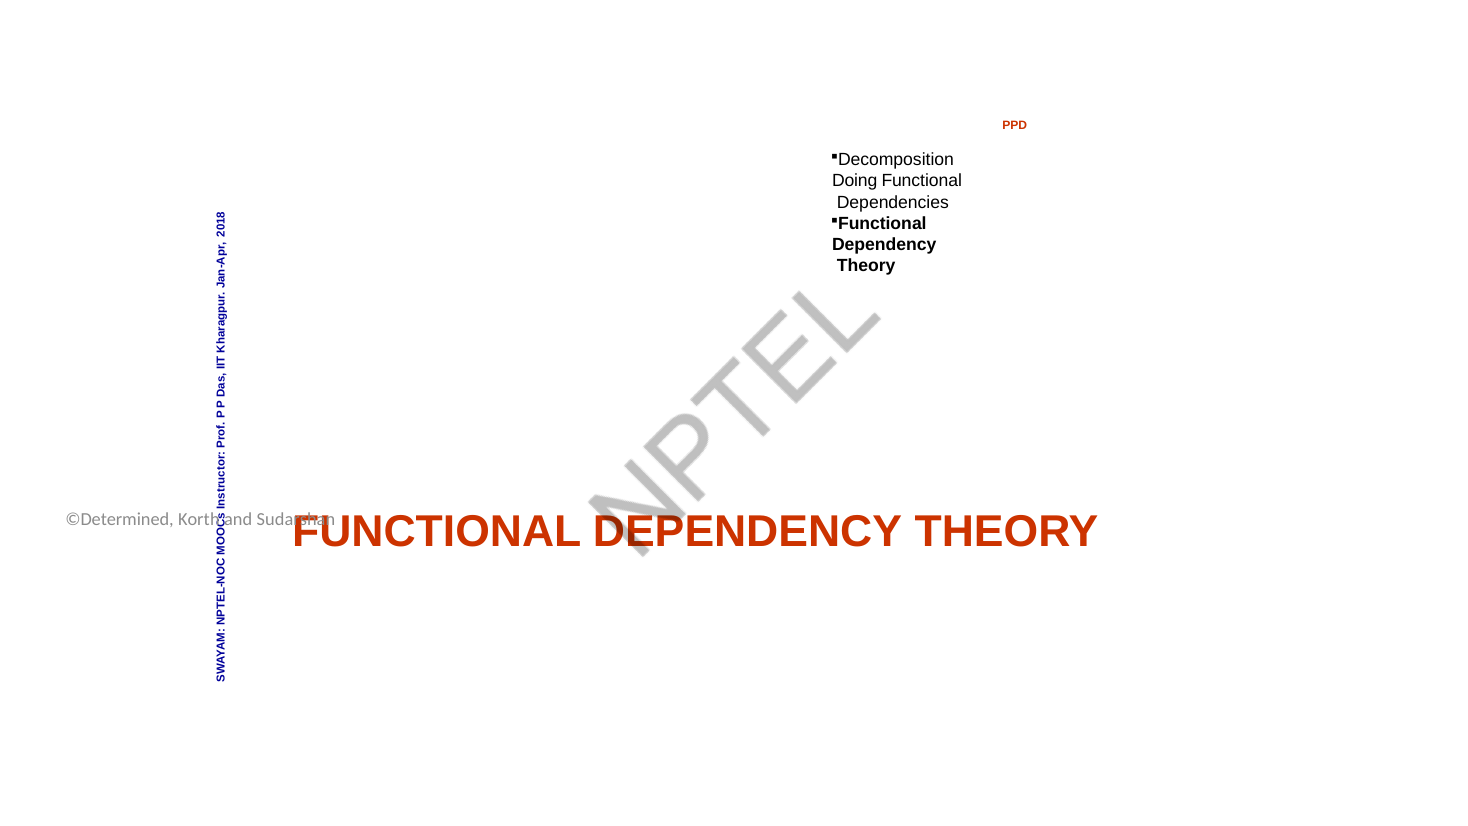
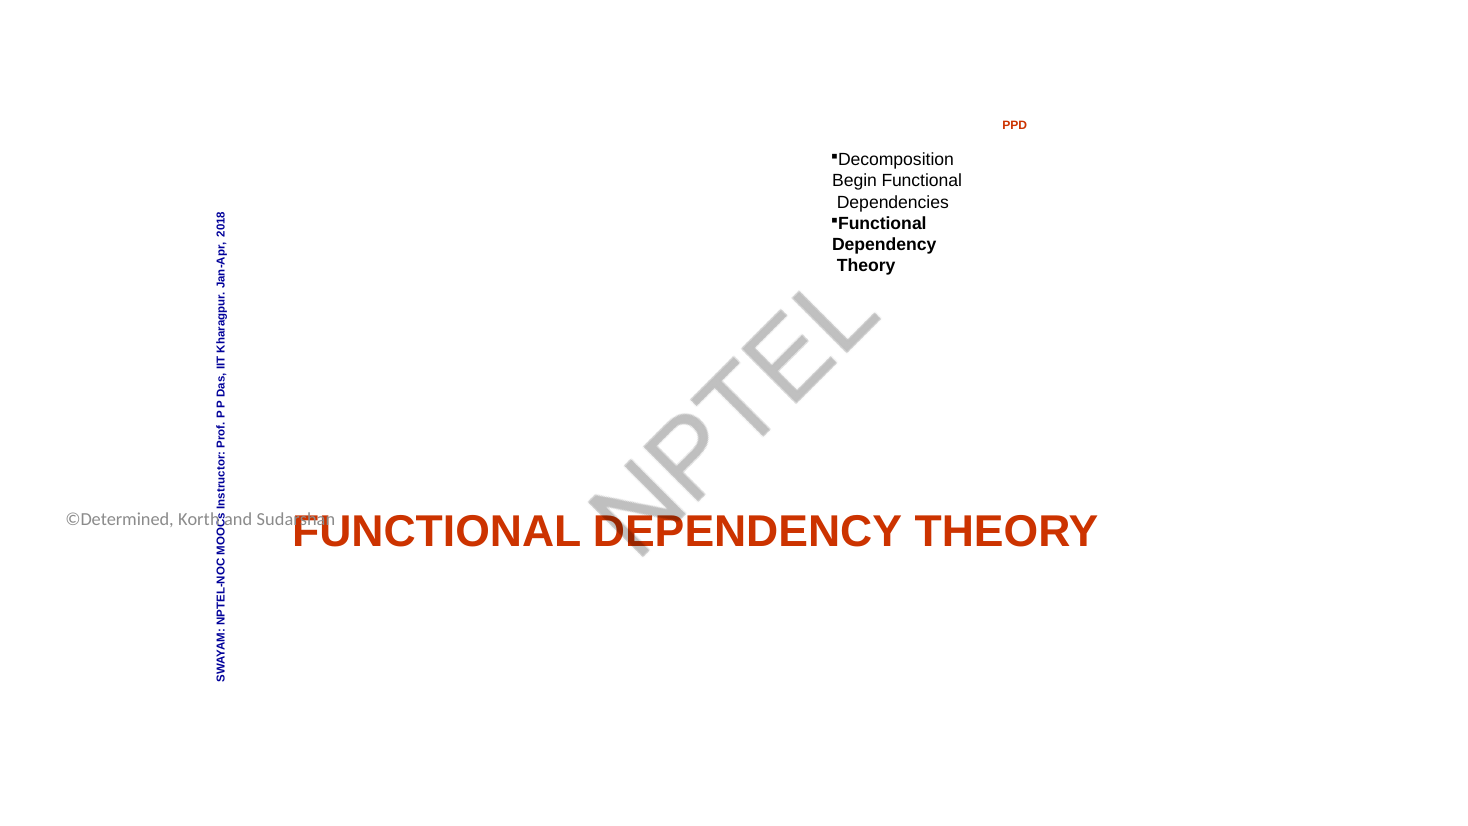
Doing: Doing -> Begin
